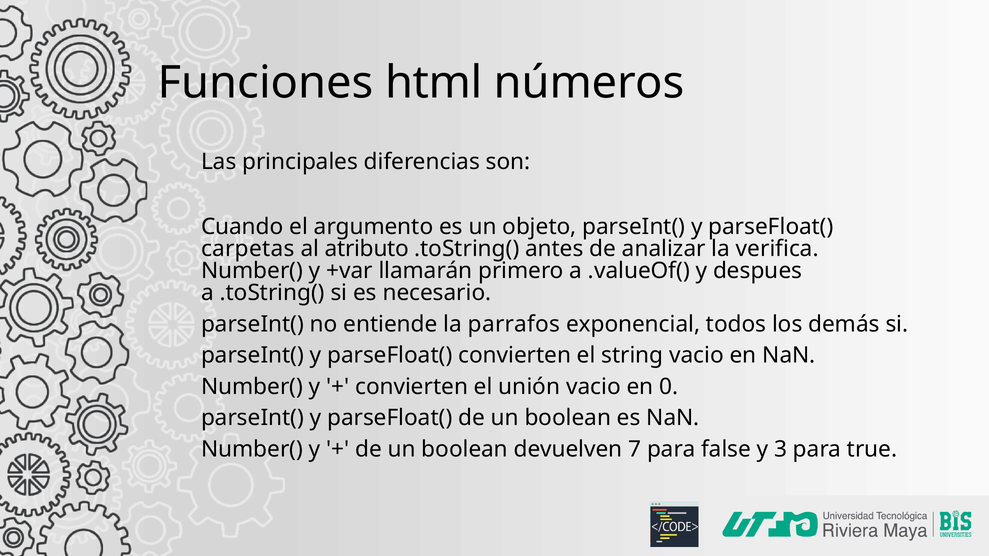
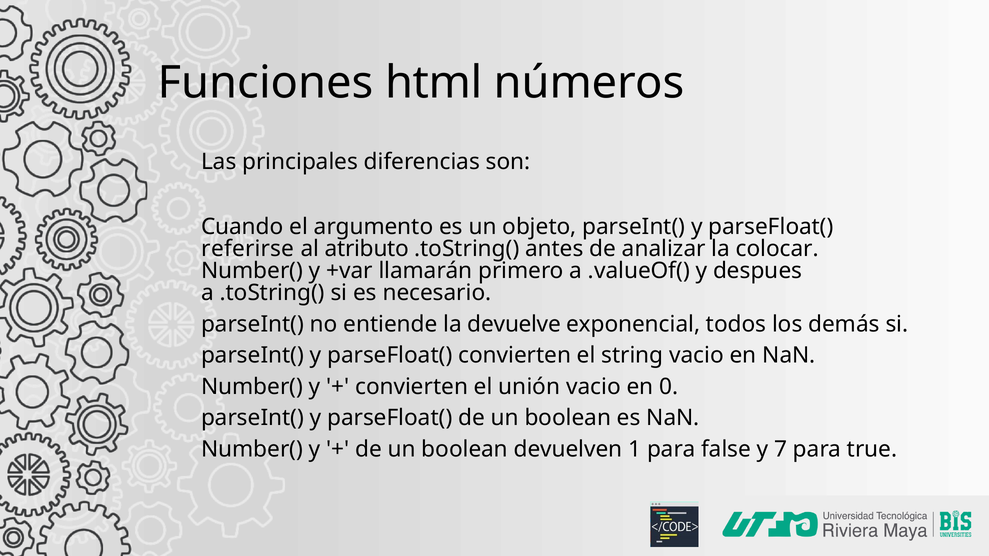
carpetas: carpetas -> referirse
verifica: verifica -> colocar
parrafos: parrafos -> devuelve
7: 7 -> 1
3: 3 -> 7
